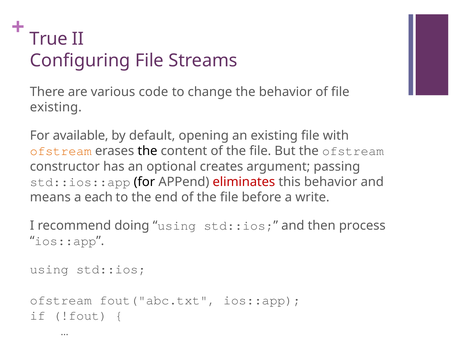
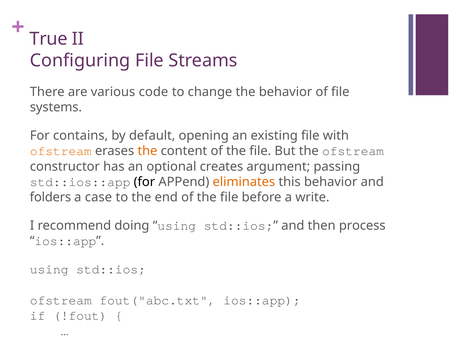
existing at (56, 107): existing -> systems
available: available -> contains
the at (147, 151) colour: black -> orange
eliminates colour: red -> orange
means: means -> folders
each: each -> case
